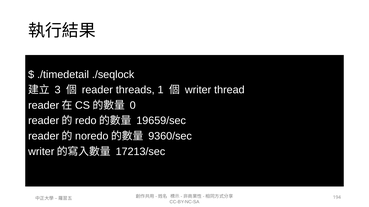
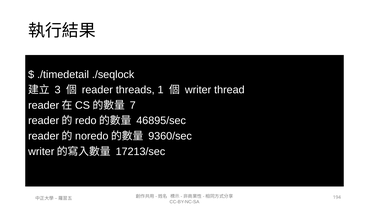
0: 0 -> 7
19659/sec: 19659/sec -> 46895/sec
